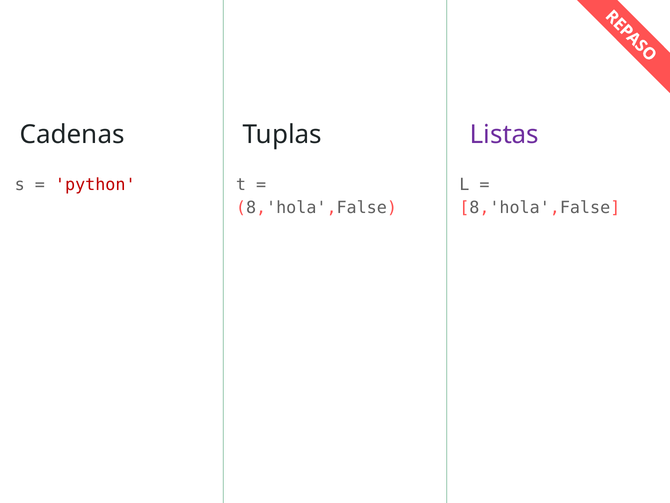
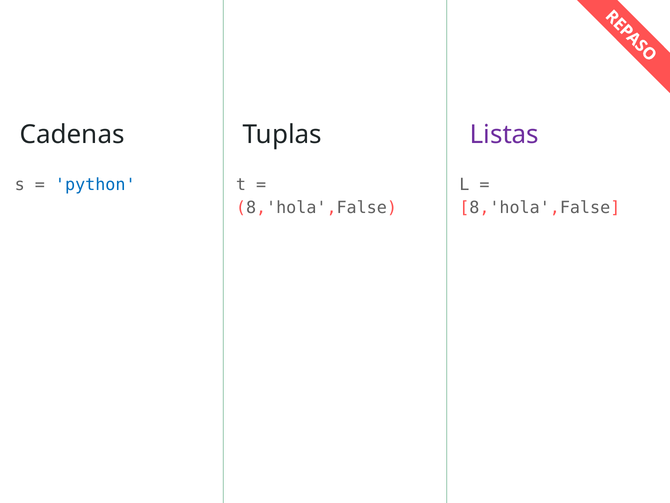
python colour: red -> blue
